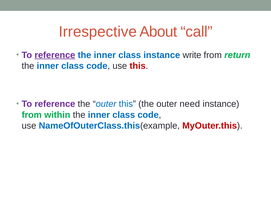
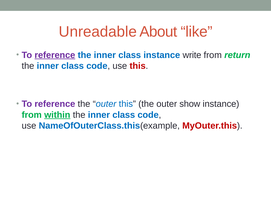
Irrespective: Irrespective -> Unreadable
call: call -> like
need: need -> show
within underline: none -> present
